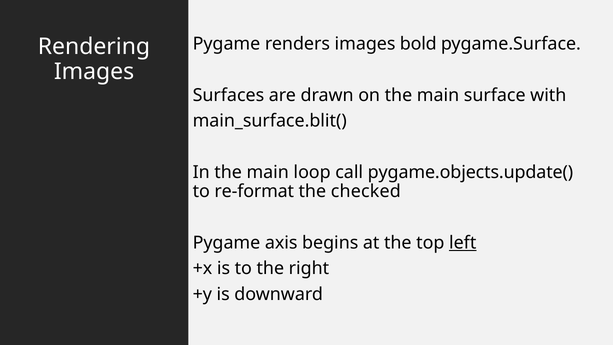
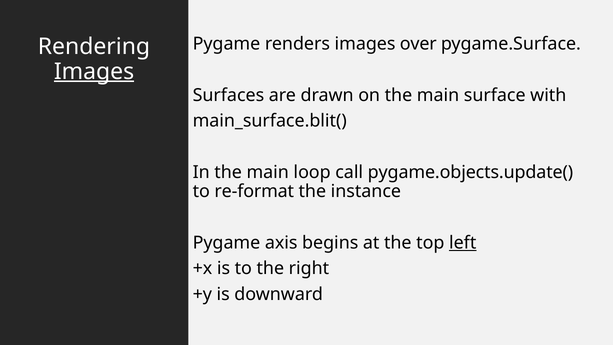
bold: bold -> over
Images at (94, 71) underline: none -> present
checked: checked -> instance
